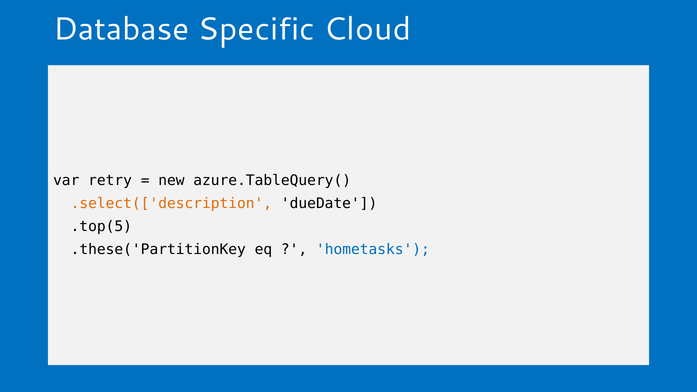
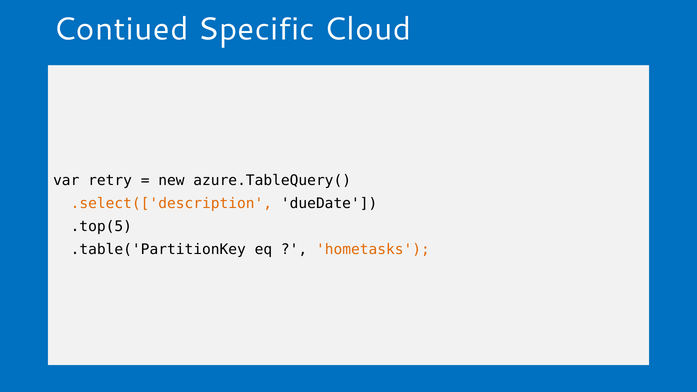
Database: Database -> Contiued
.these('PartitionKey: .these('PartitionKey -> .table('PartitionKey
hometasks colour: blue -> orange
